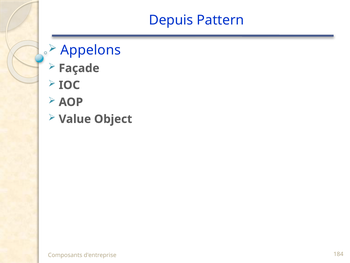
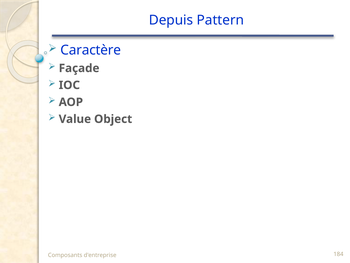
Appelons: Appelons -> Caractère
